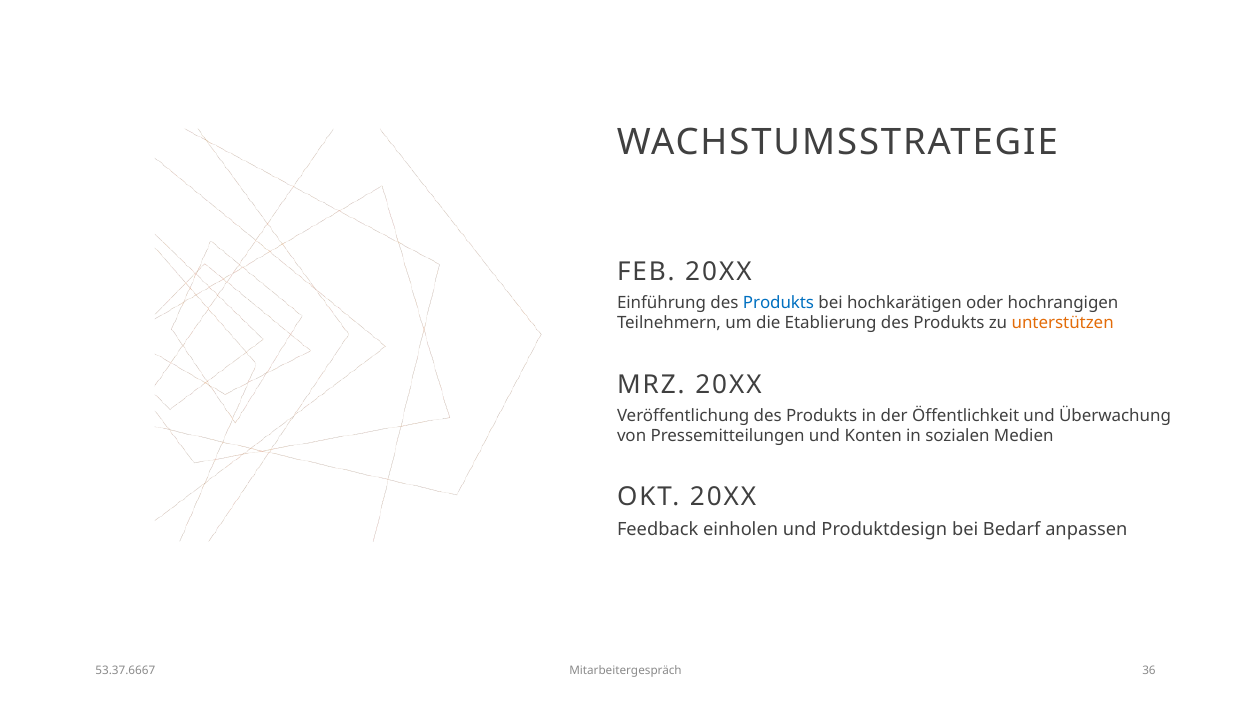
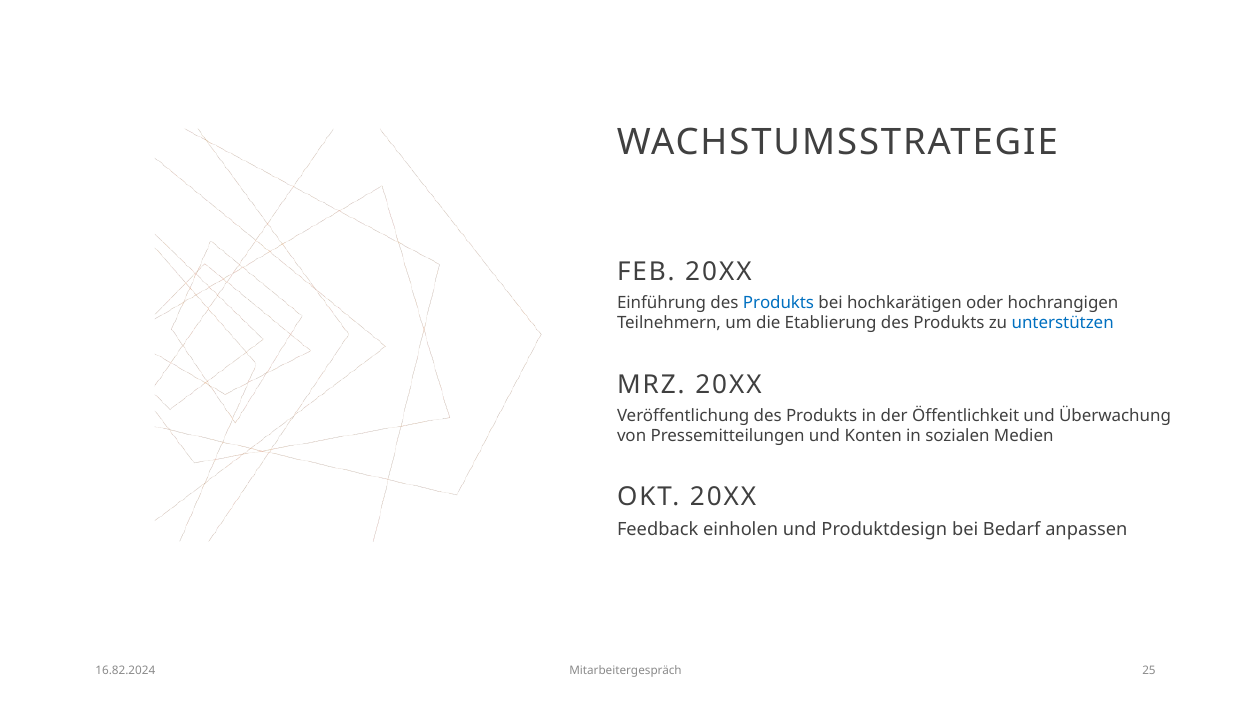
unterstützen colour: orange -> blue
53.37.6667: 53.37.6667 -> 16.82.2024
36: 36 -> 25
